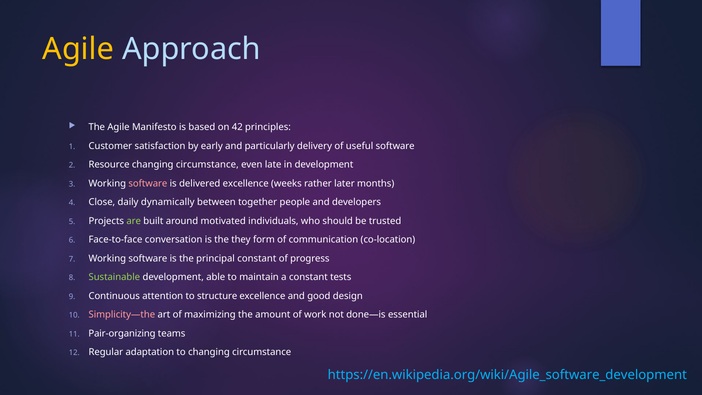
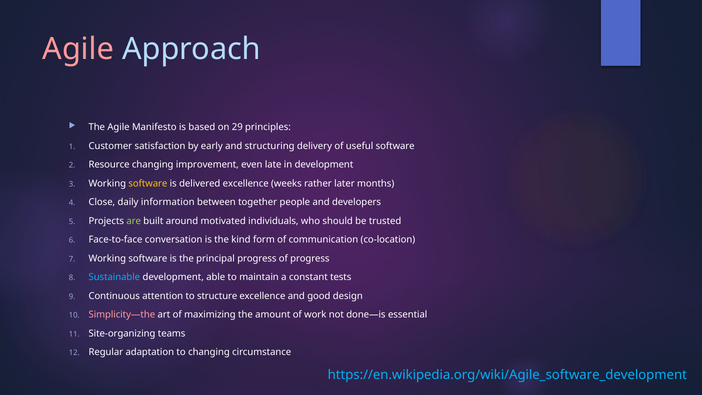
Agile at (78, 49) colour: yellow -> pink
42: 42 -> 29
particularly: particularly -> structuring
circumstance at (207, 165): circumstance -> improvement
software at (148, 183) colour: pink -> yellow
dynamically: dynamically -> information
they: they -> kind
principal constant: constant -> progress
Sustainable colour: light green -> light blue
Pair-organizing: Pair-organizing -> Site-organizing
